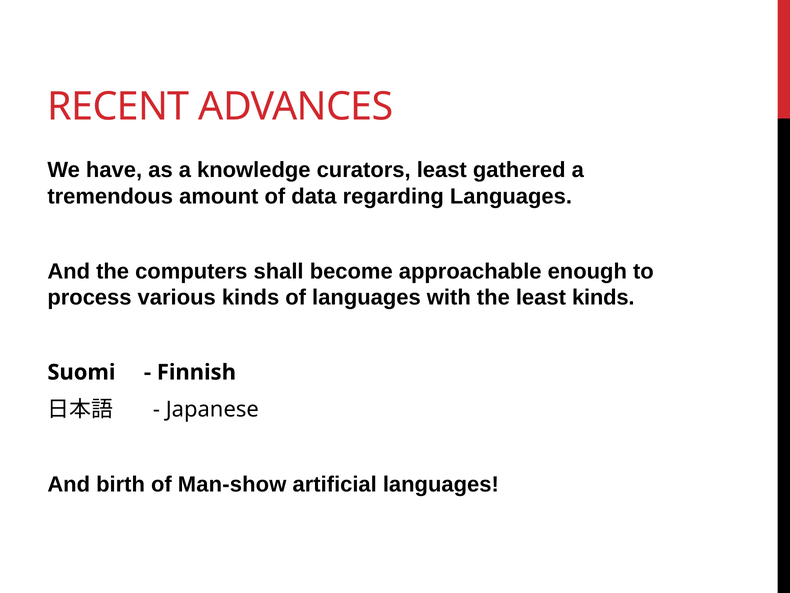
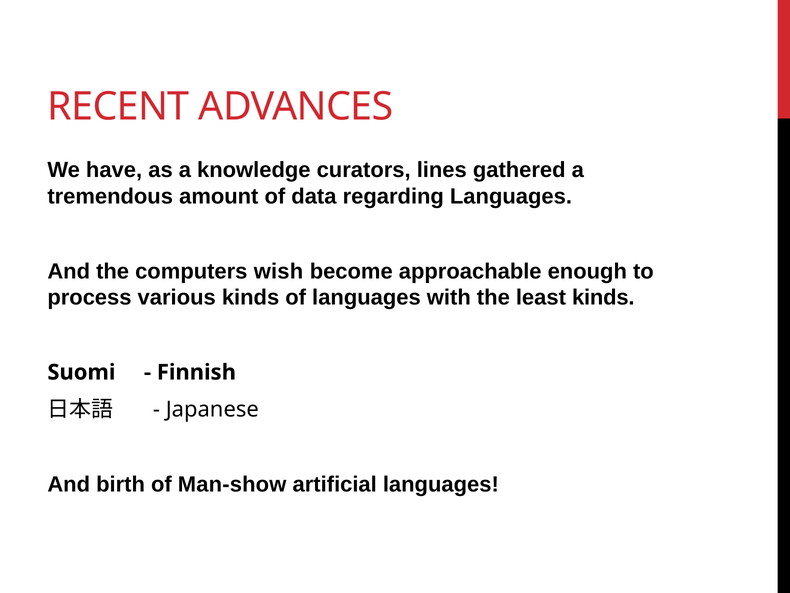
curators least: least -> lines
shall: shall -> wish
